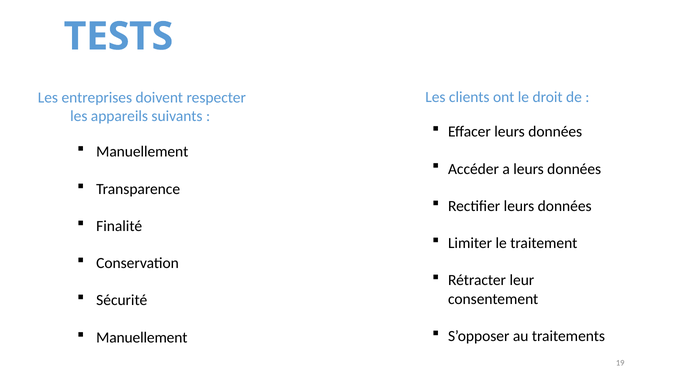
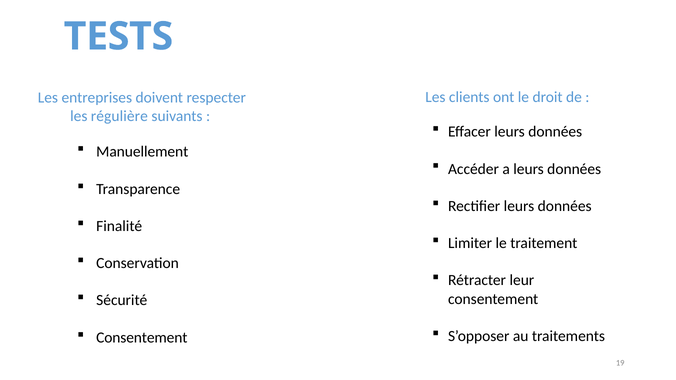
appareils: appareils -> régulière
Manuellement at (142, 338): Manuellement -> Consentement
